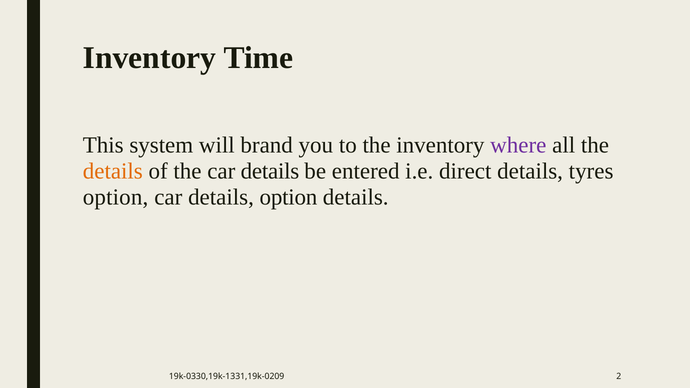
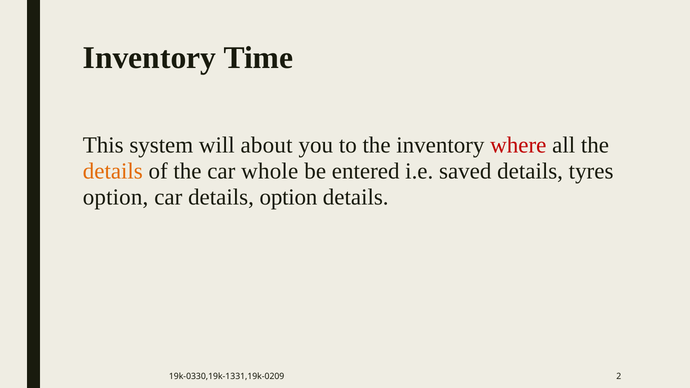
brand: brand -> about
where colour: purple -> red
the car details: details -> whole
direct: direct -> saved
